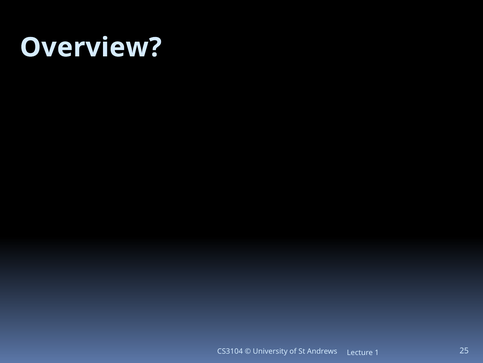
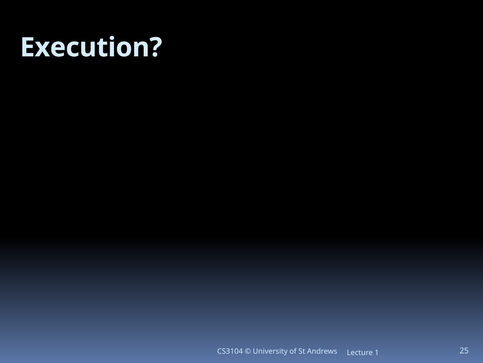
Overview: Overview -> Execution
